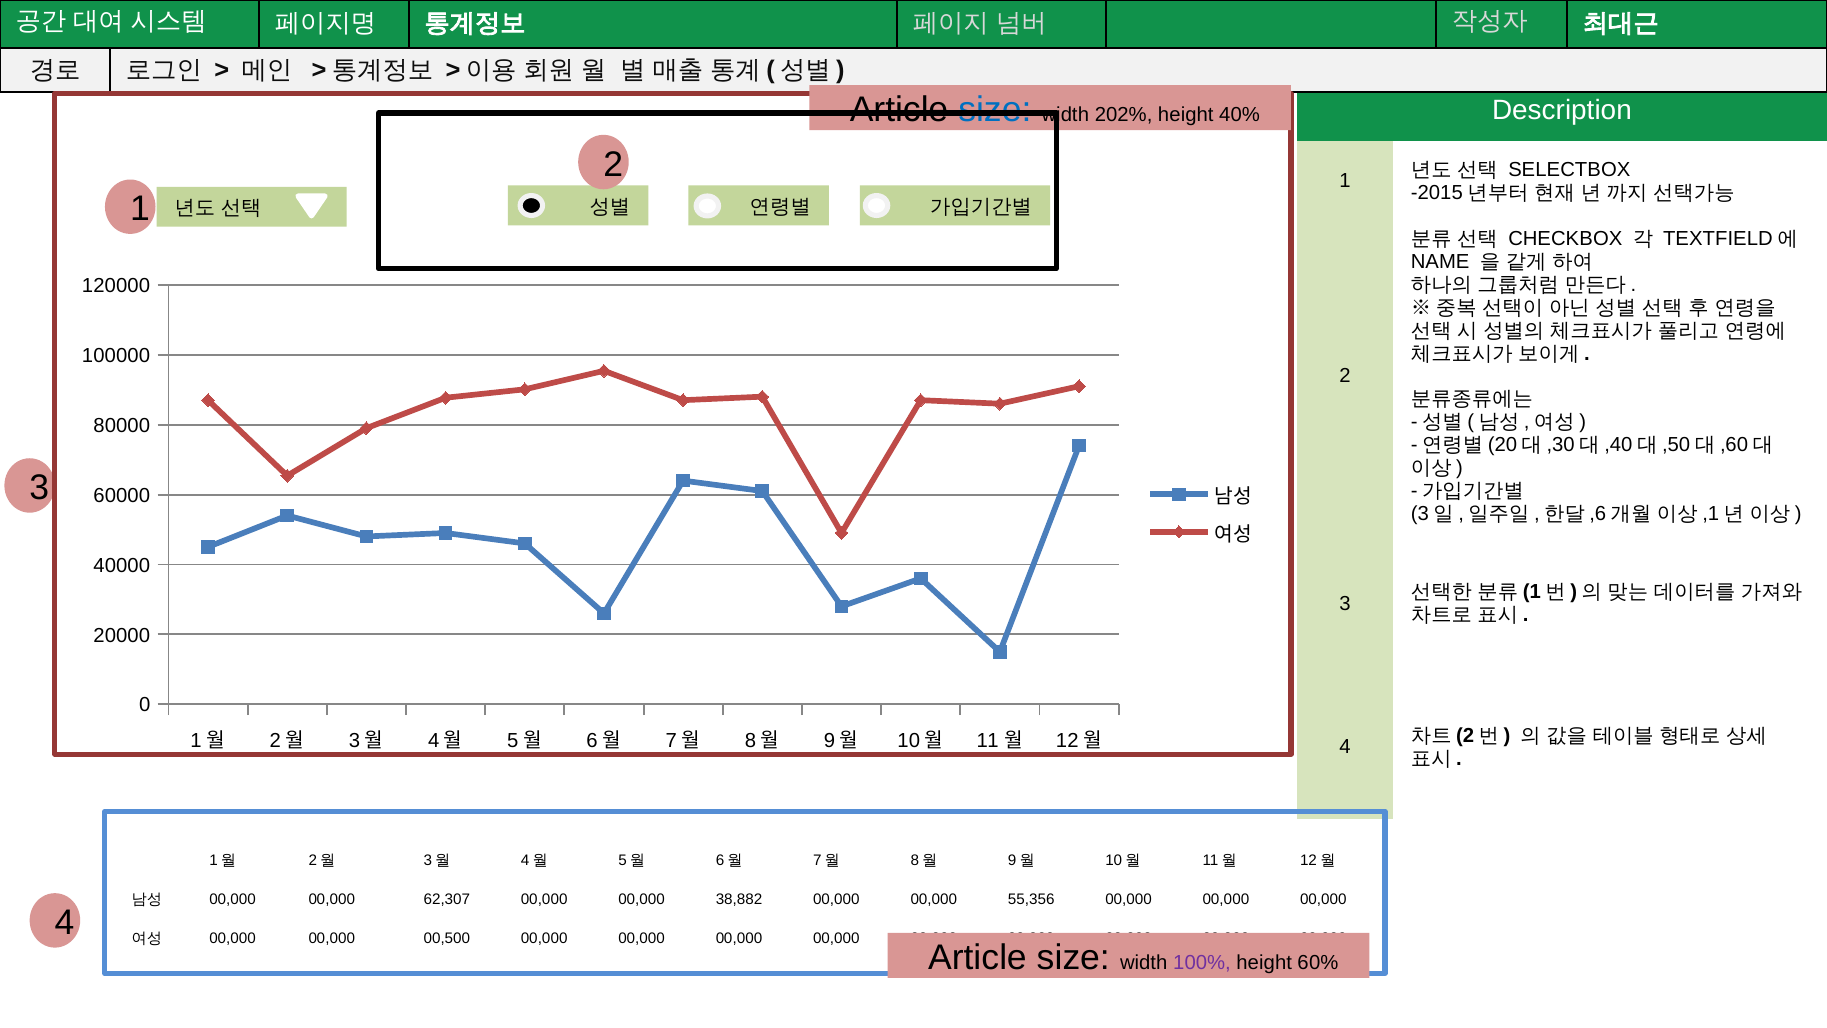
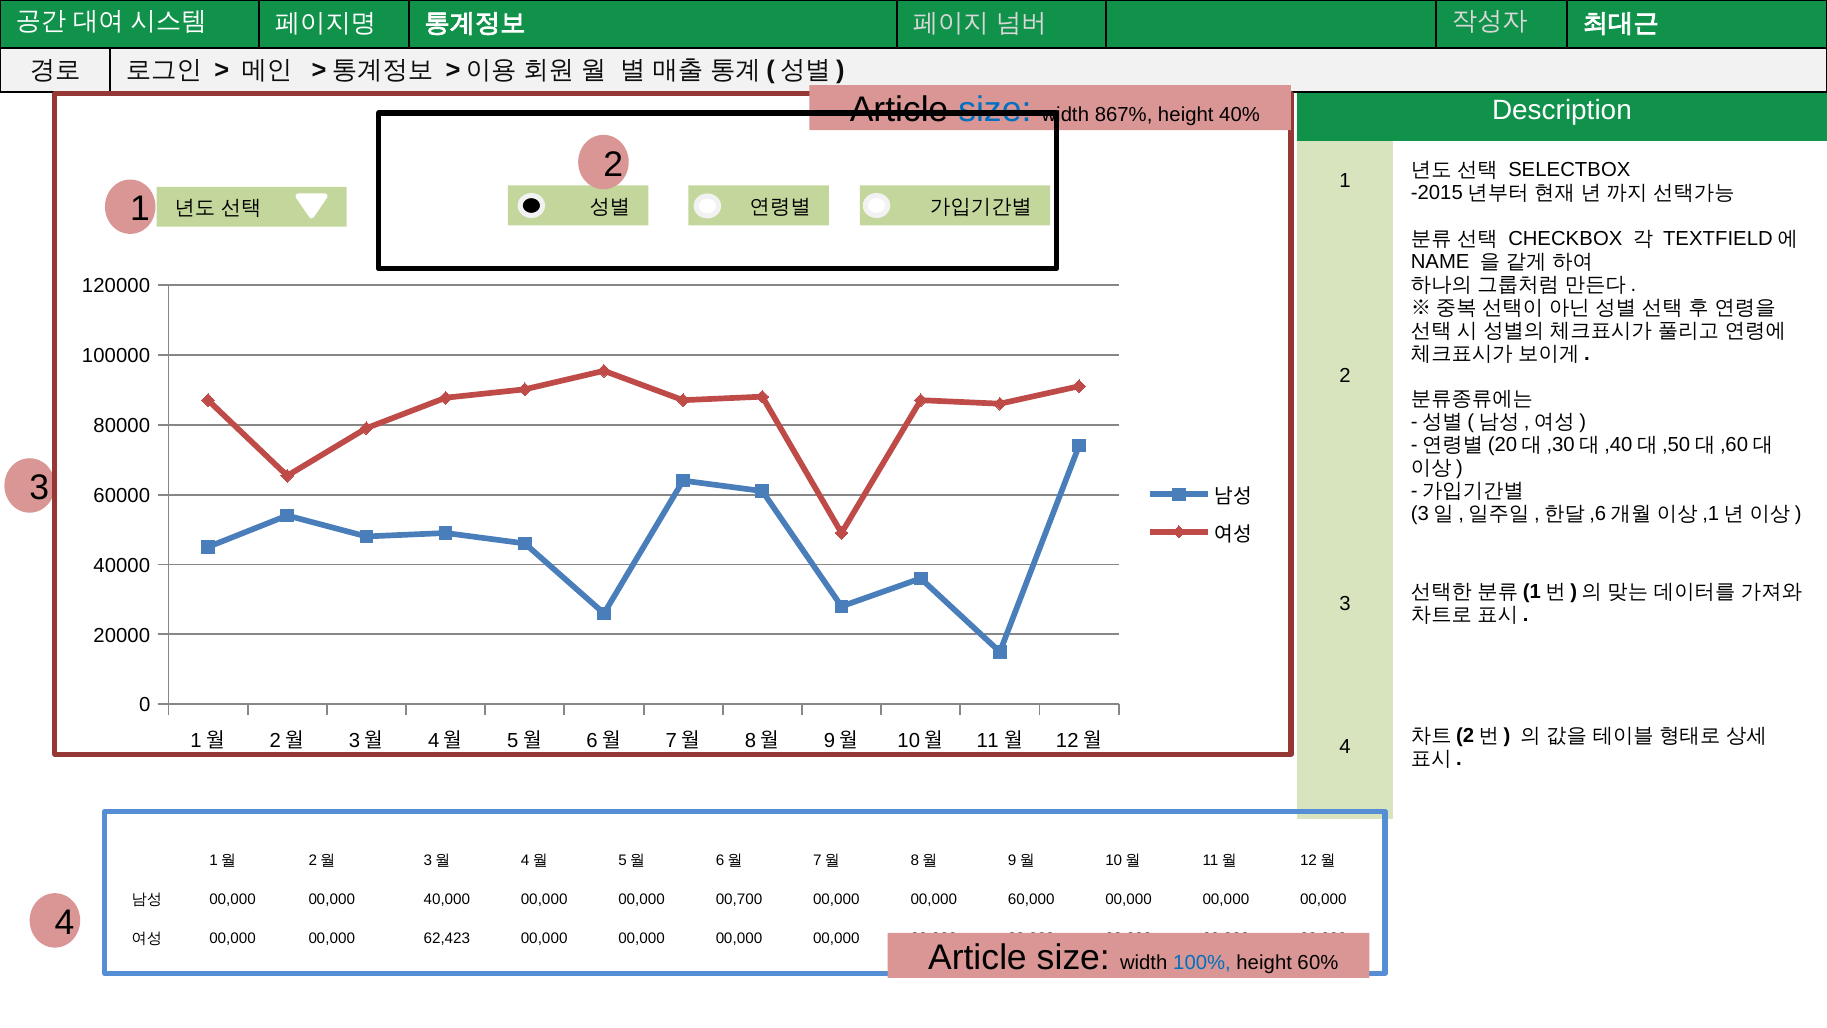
202%: 202% -> 867%
62,307: 62,307 -> 40,000
38,882: 38,882 -> 00,700
55,356: 55,356 -> 60,000
00,500: 00,500 -> 62,423
100% colour: purple -> blue
